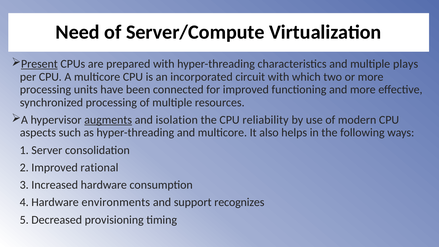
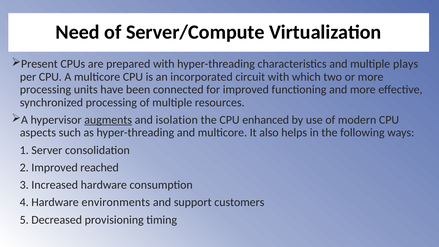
Present underline: present -> none
reliability: reliability -> enhanced
rational: rational -> reached
recognizes: recognizes -> customers
